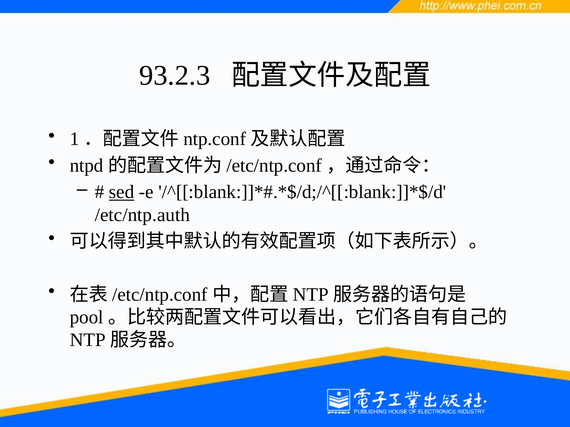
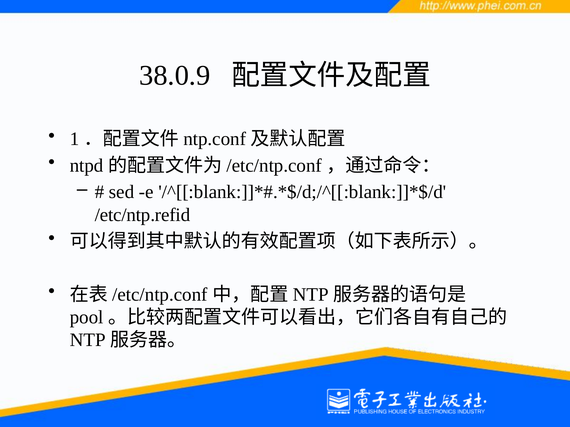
93.2.3: 93.2.3 -> 38.0.9
sed underline: present -> none
/etc/ntp.auth: /etc/ntp.auth -> /etc/ntp.refid
